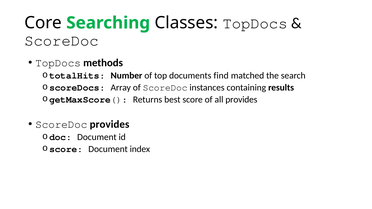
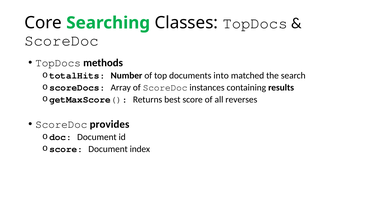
find: find -> into
all provides: provides -> reverses
